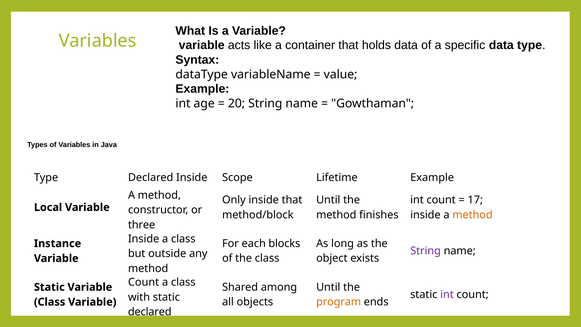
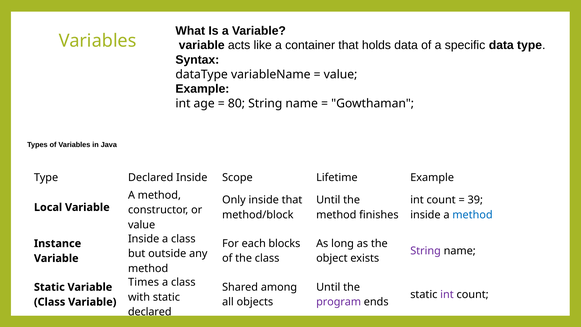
20: 20 -> 80
17: 17 -> 39
method at (472, 215) colour: orange -> blue
three at (142, 225): three -> value
Count at (144, 282): Count -> Times
program colour: orange -> purple
